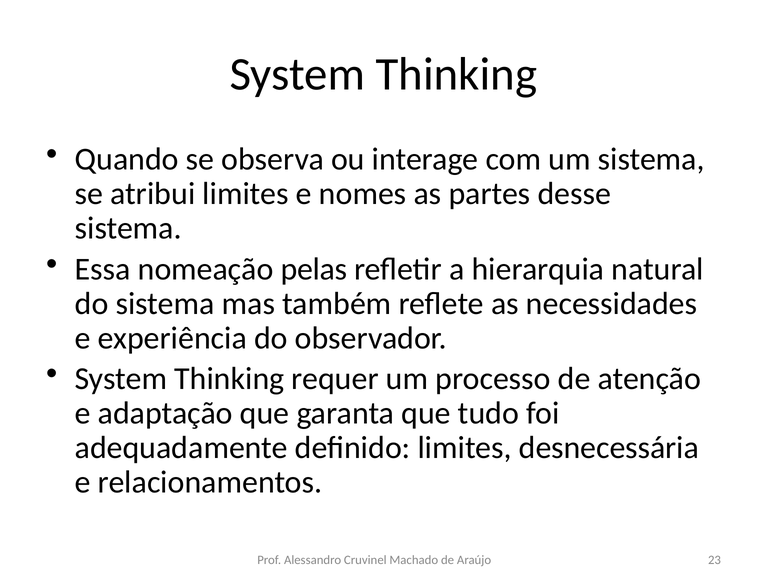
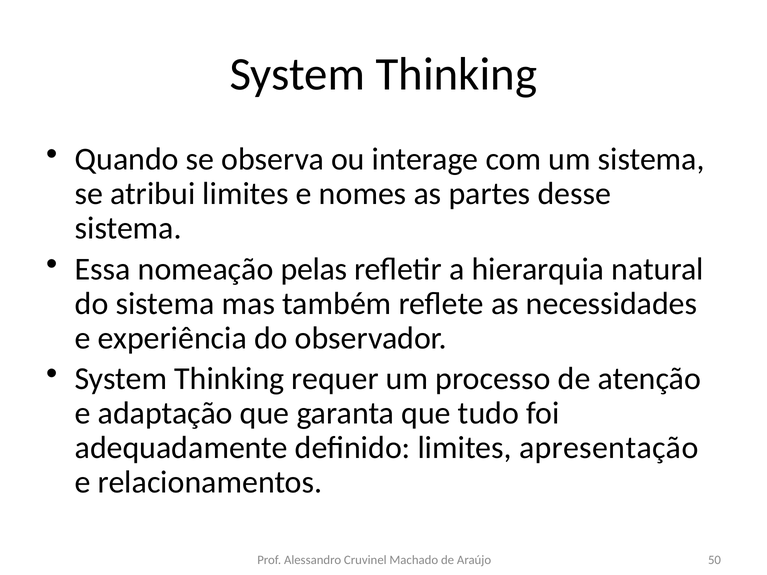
desnecessária: desnecessária -> apresentação
23: 23 -> 50
